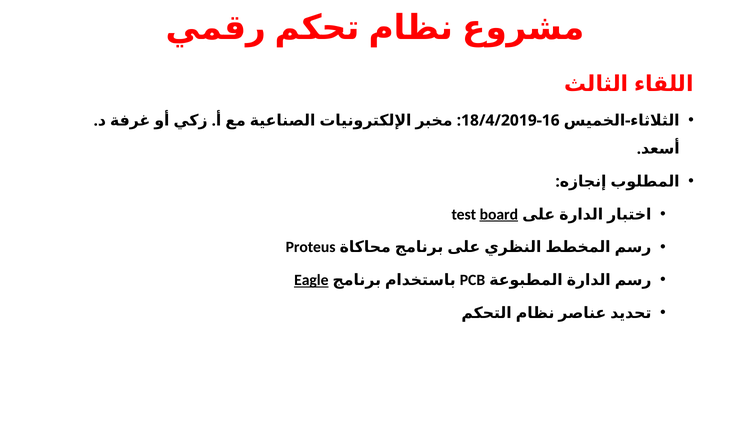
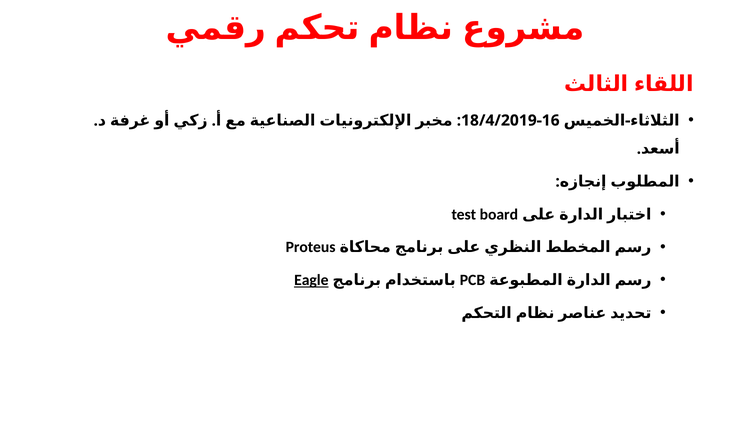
board underline: present -> none
